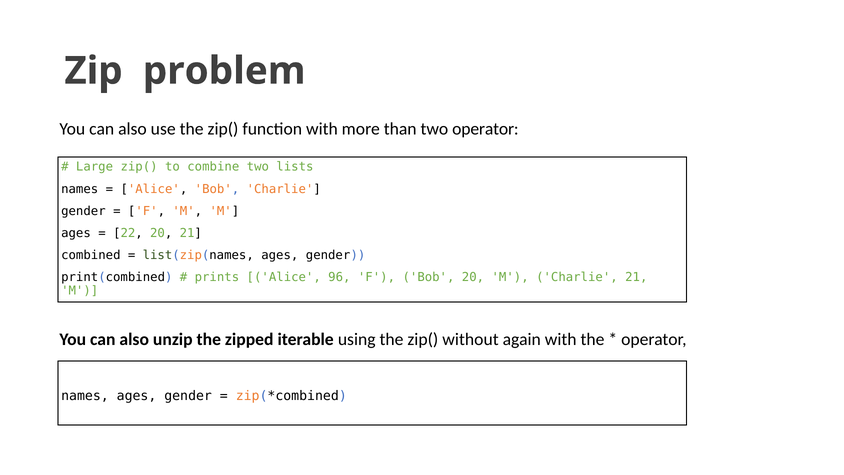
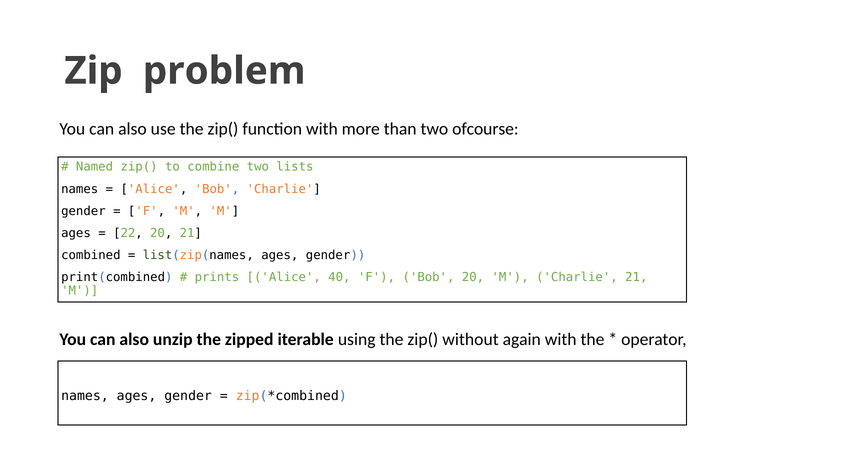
two operator: operator -> ofcourse
Large: Large -> Named
96: 96 -> 40
